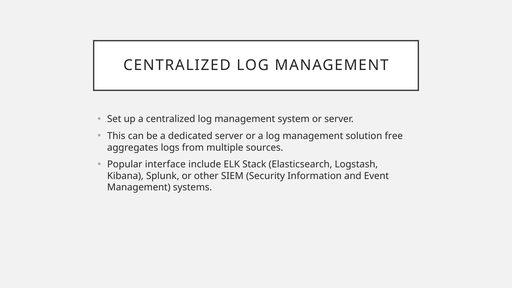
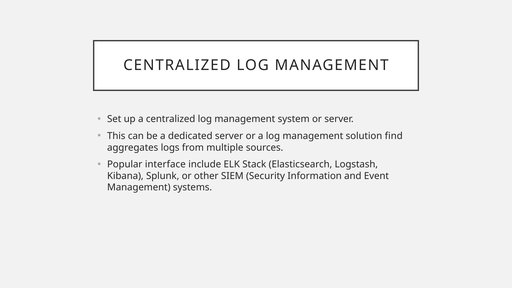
free: free -> find
